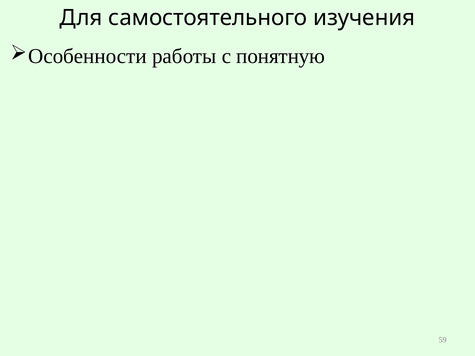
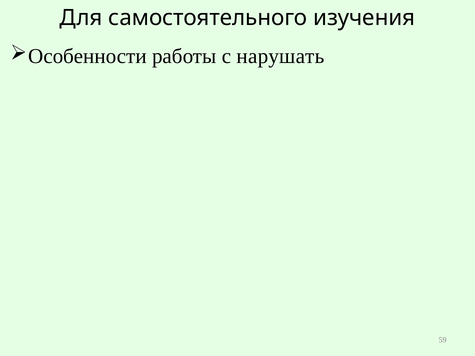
понятную: понятную -> нарушать
